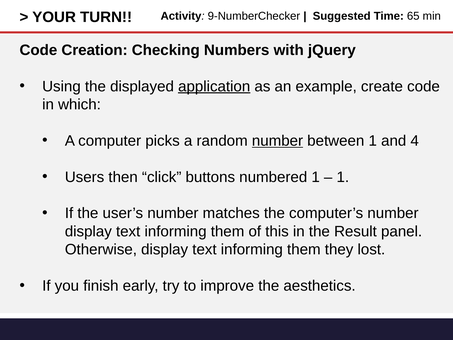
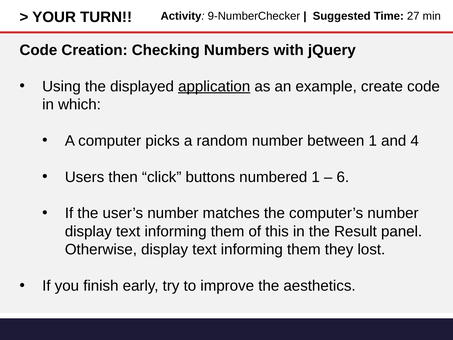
65: 65 -> 27
number at (277, 141) underline: present -> none
1 at (343, 177): 1 -> 6
